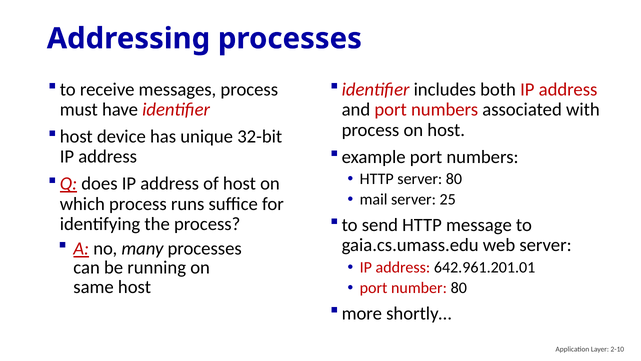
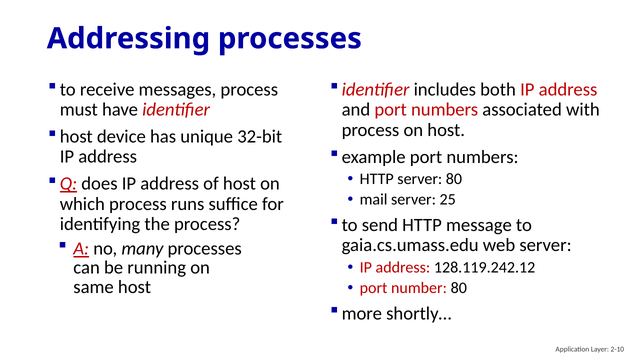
642.961.201.01: 642.961.201.01 -> 128.119.242.12
